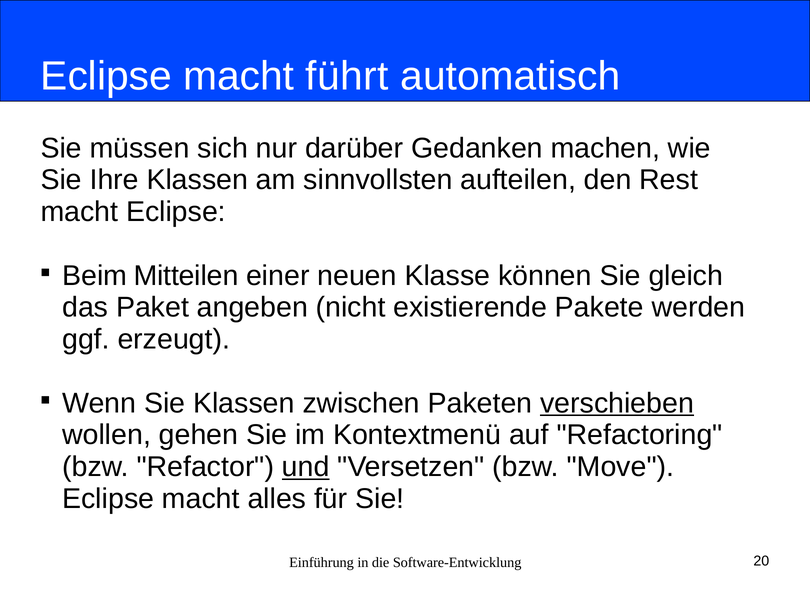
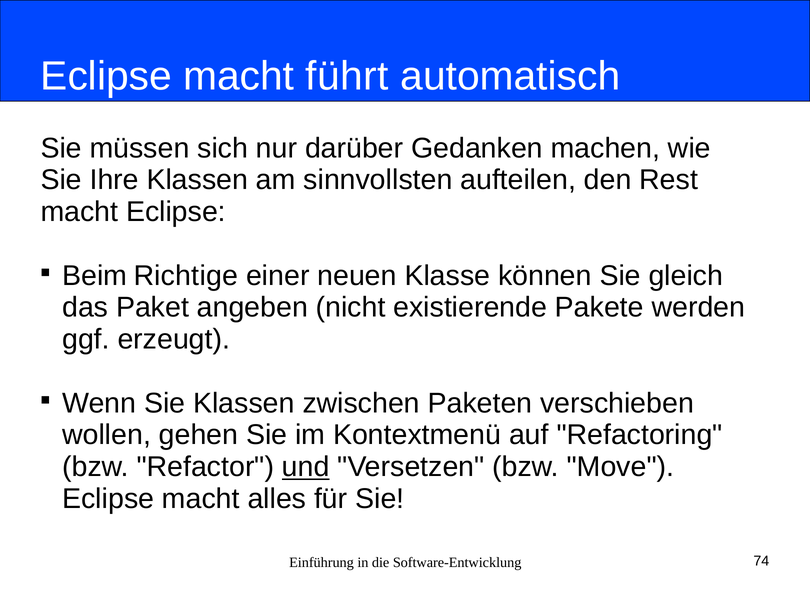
Mitteilen: Mitteilen -> Richtige
verschieben underline: present -> none
20: 20 -> 74
